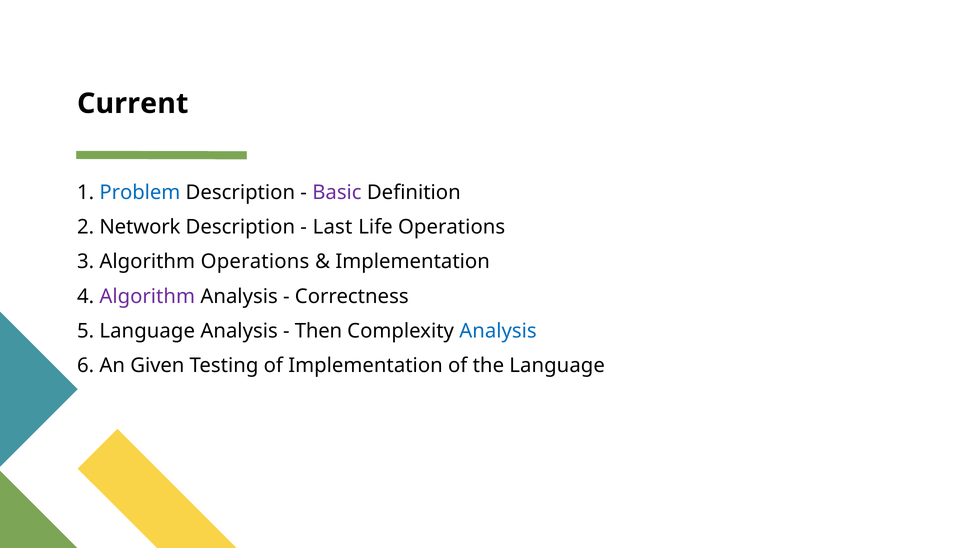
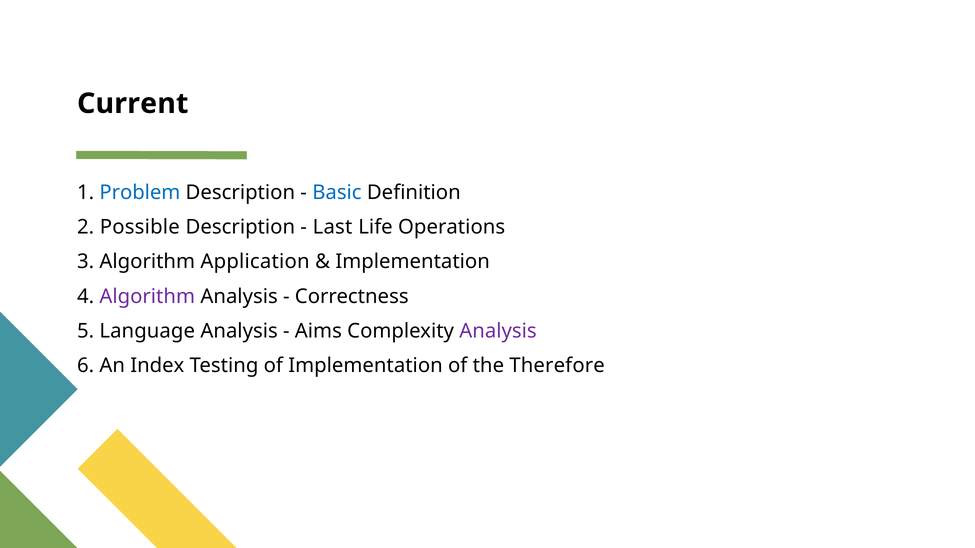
Basic colour: purple -> blue
Network: Network -> Possible
Algorithm Operations: Operations -> Application
Then: Then -> Aims
Analysis at (498, 331) colour: blue -> purple
Given: Given -> Index
the Language: Language -> Therefore
